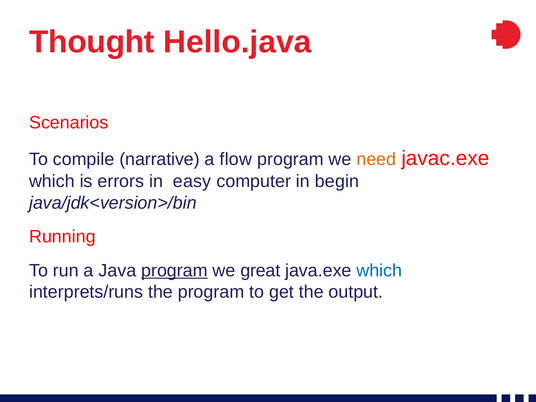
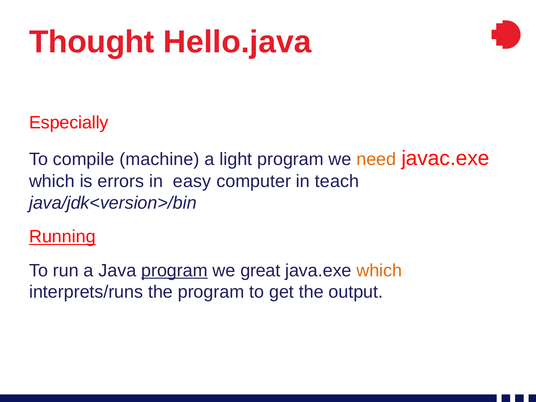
Scenarios: Scenarios -> Especially
narrative: narrative -> machine
flow: flow -> light
begin: begin -> teach
Running underline: none -> present
which at (379, 271) colour: blue -> orange
